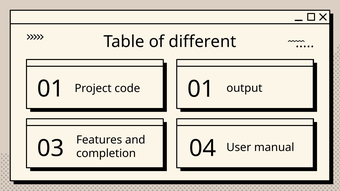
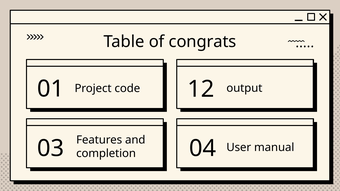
different: different -> congrats
01 01: 01 -> 12
